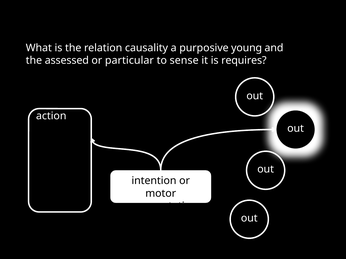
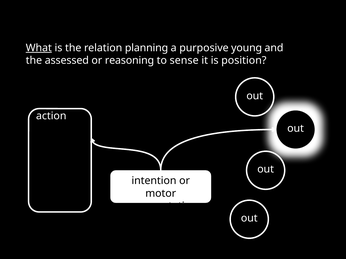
What underline: none -> present
causality: causality -> planning
particular: particular -> reasoning
requires: requires -> position
